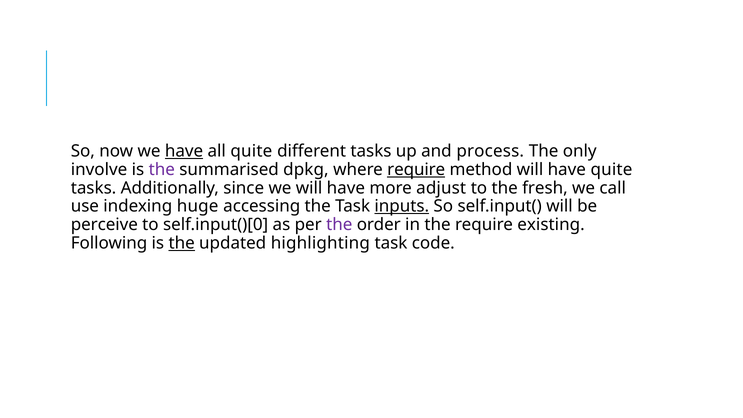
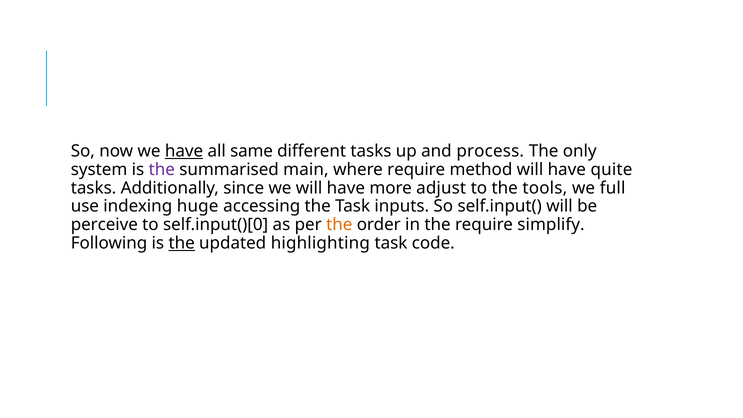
all quite: quite -> same
involve: involve -> system
dpkg: dpkg -> main
require at (416, 170) underline: present -> none
fresh: fresh -> tools
call: call -> full
inputs underline: present -> none
the at (339, 225) colour: purple -> orange
existing: existing -> simplify
